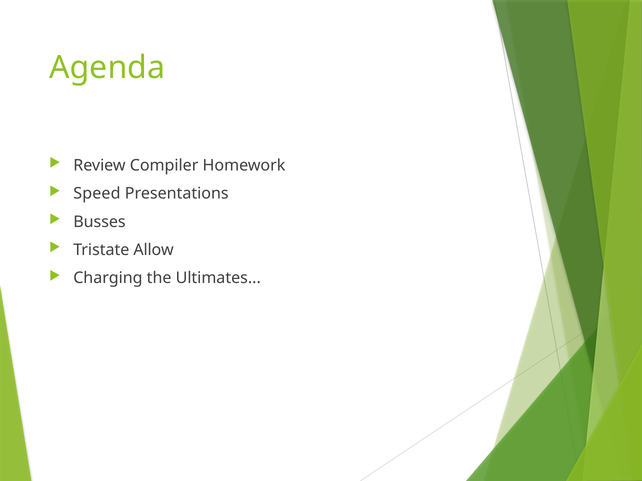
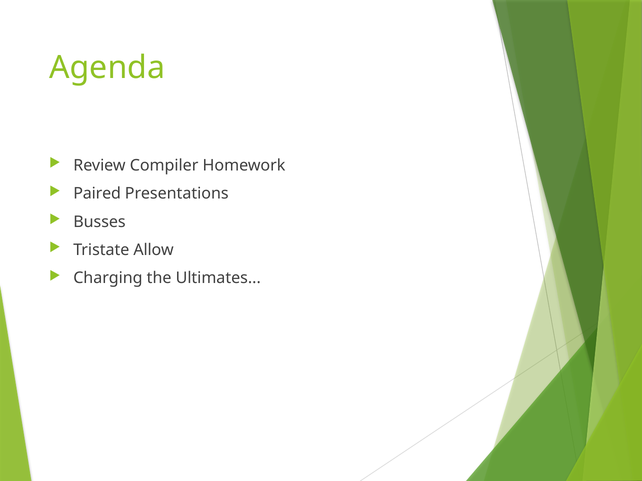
Speed: Speed -> Paired
